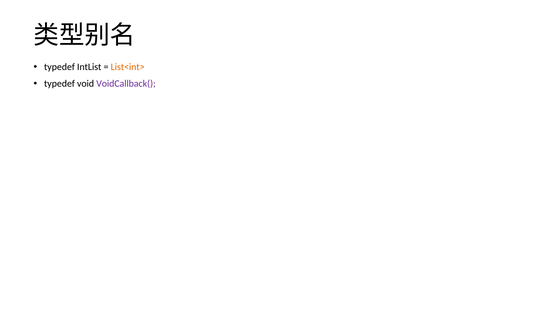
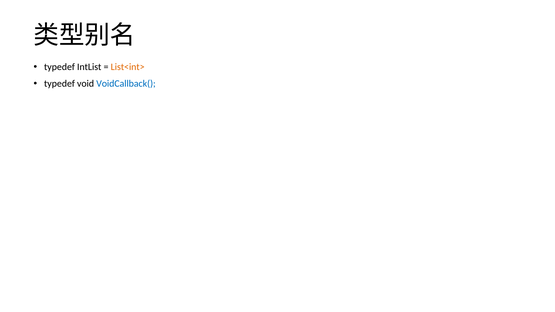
VoidCallback( colour: purple -> blue
